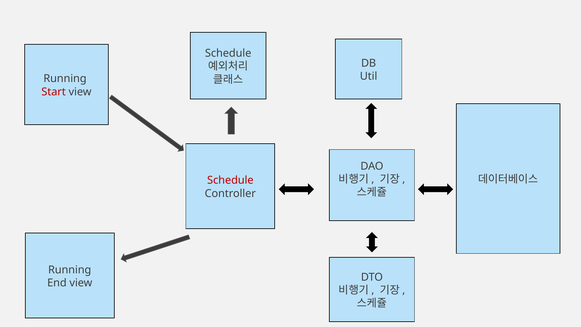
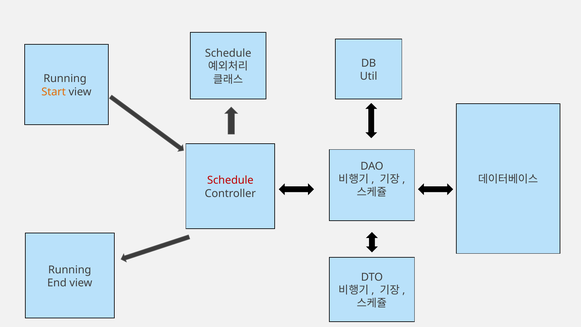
Start colour: red -> orange
